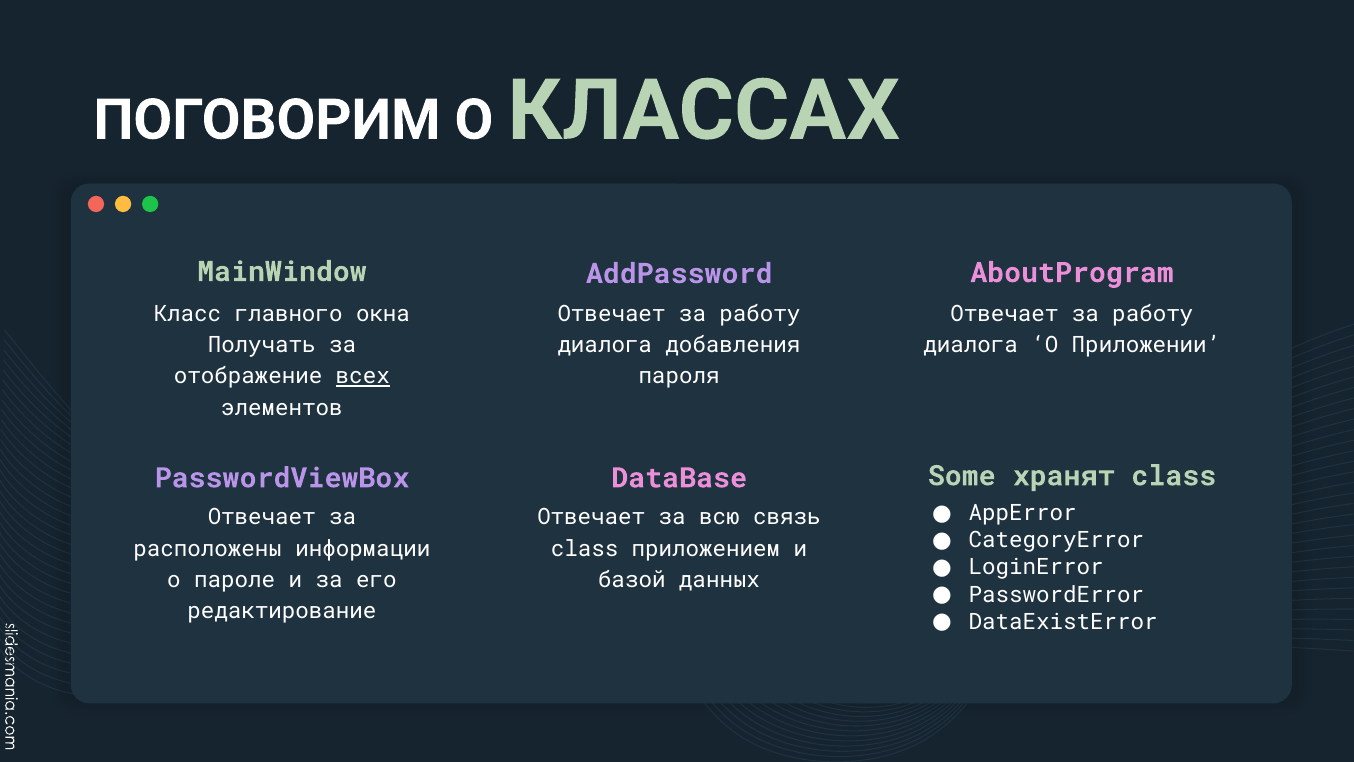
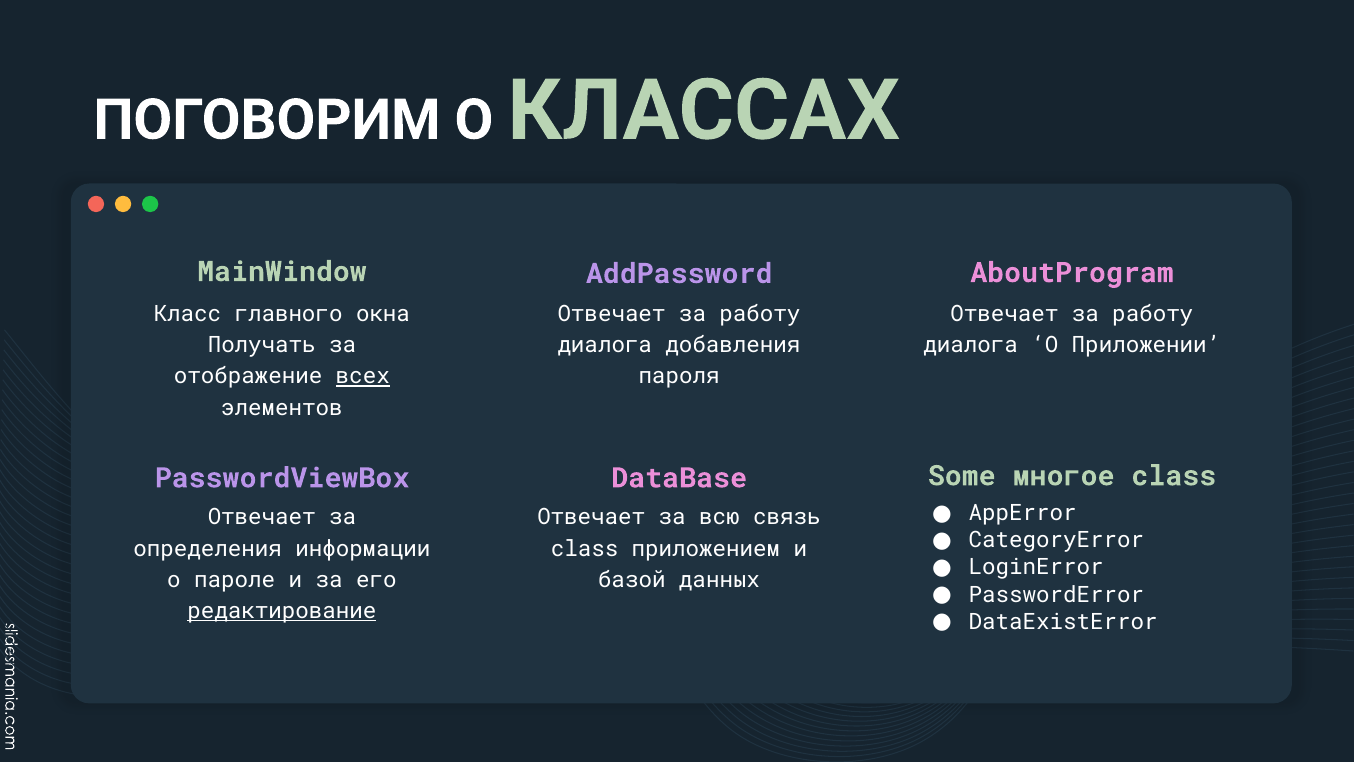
хранят: хранят -> многое
расположены: расположены -> определения
редактирование underline: none -> present
